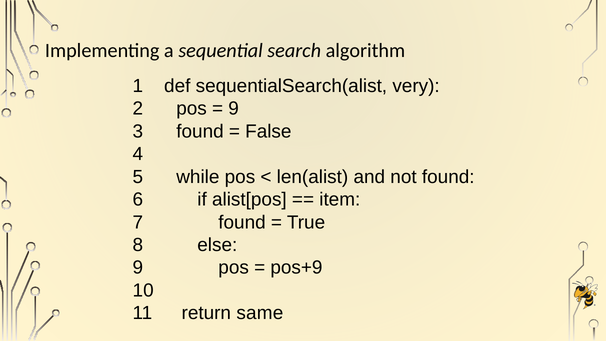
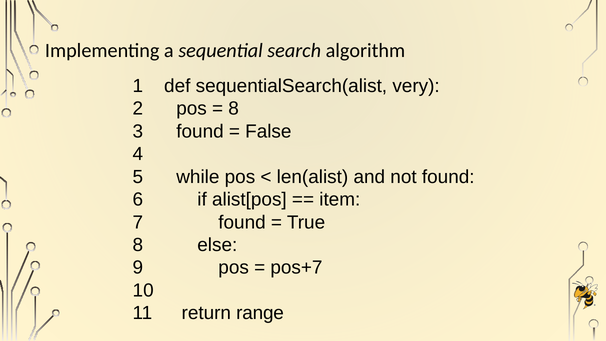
9 at (234, 109): 9 -> 8
pos+9: pos+9 -> pos+7
same: same -> range
